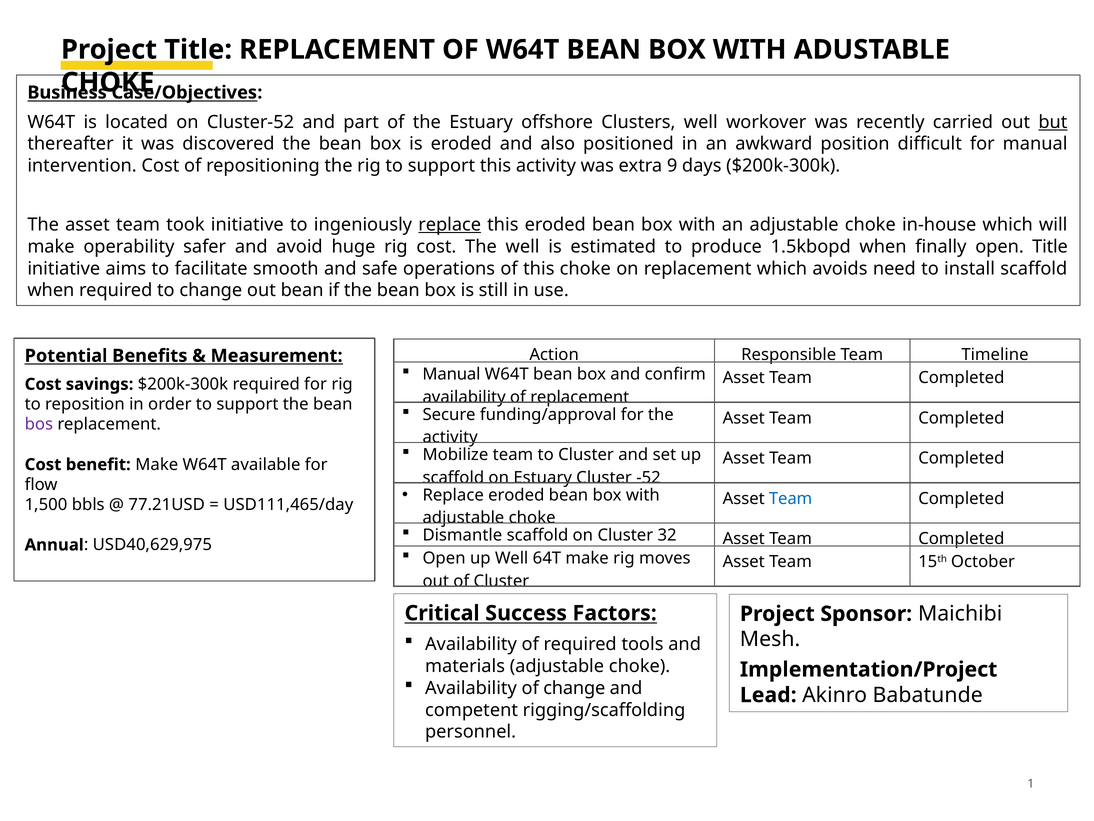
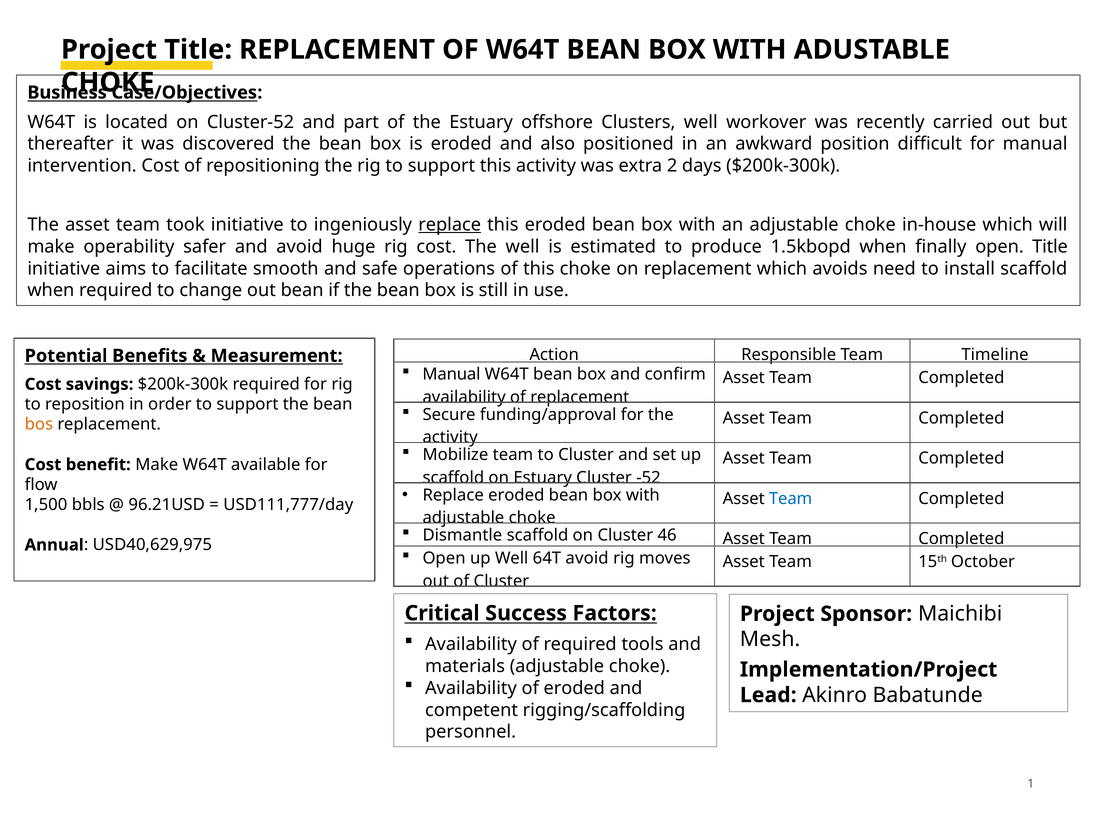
but underline: present -> none
9: 9 -> 2
bos colour: purple -> orange
77.21USD: 77.21USD -> 96.21USD
USD111,465/day: USD111,465/day -> USD111,777/day
32: 32 -> 46
64T make: make -> avoid
of change: change -> eroded
